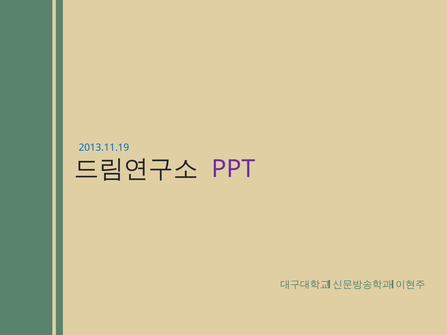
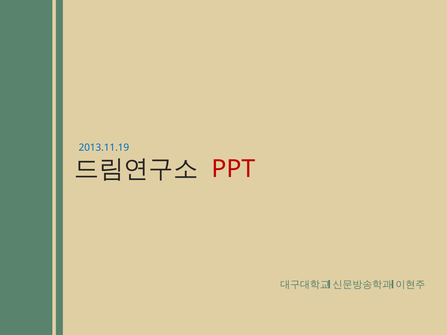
PPT colour: purple -> red
